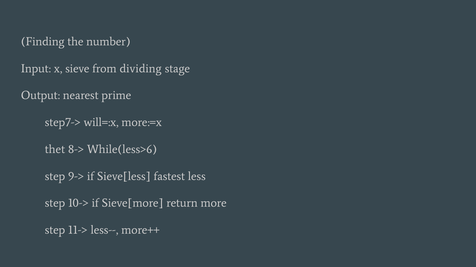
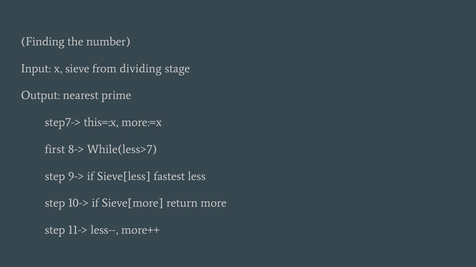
will=:x: will=:x -> this=:x
thet: thet -> first
While(less>6: While(less>6 -> While(less>7
